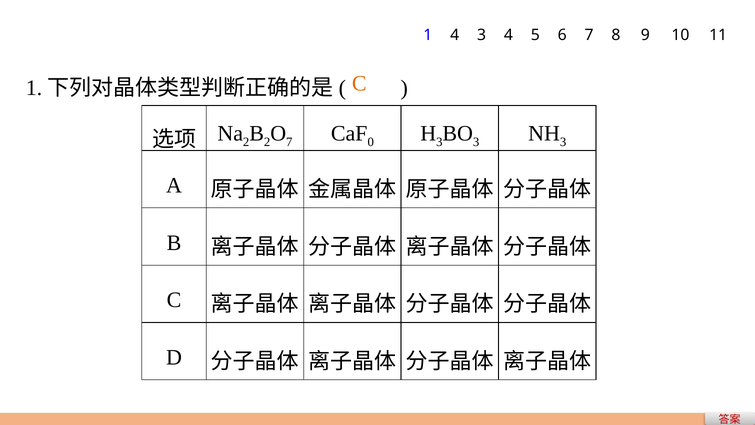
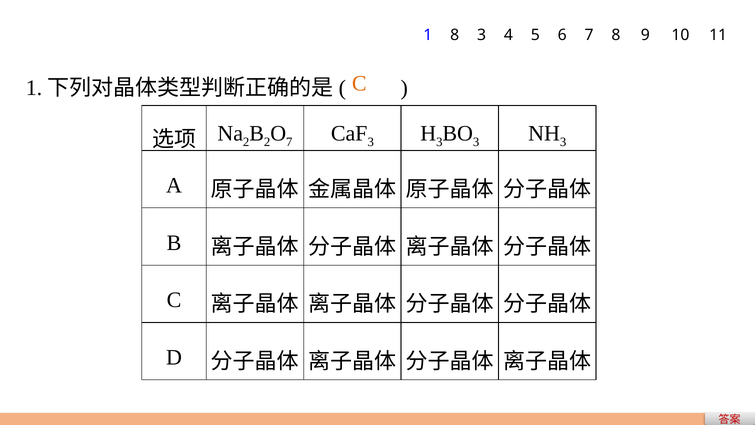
1 4: 4 -> 8
0 at (371, 142): 0 -> 3
